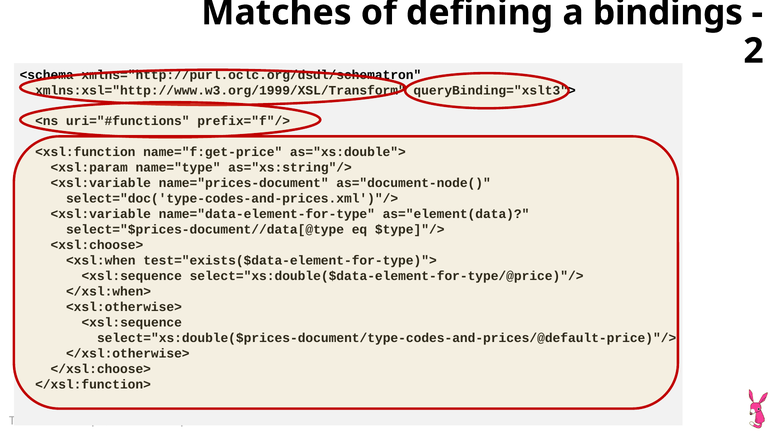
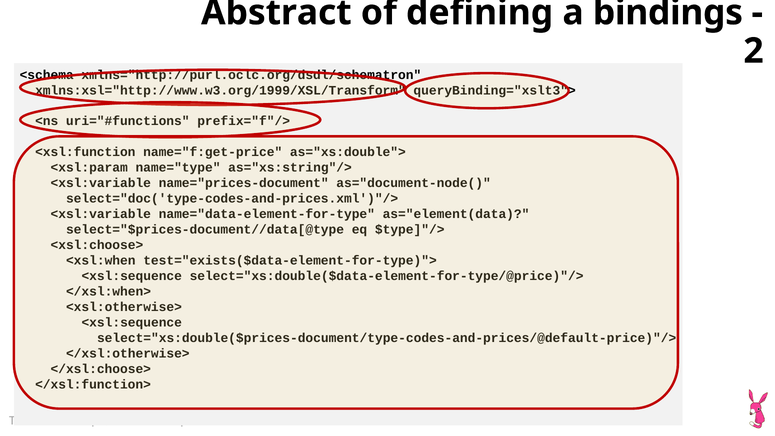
Matches: Matches -> Abstract
